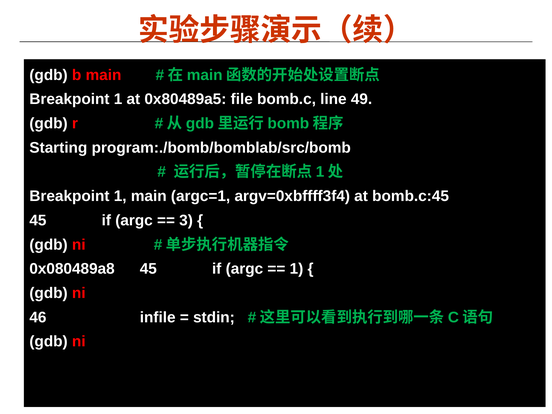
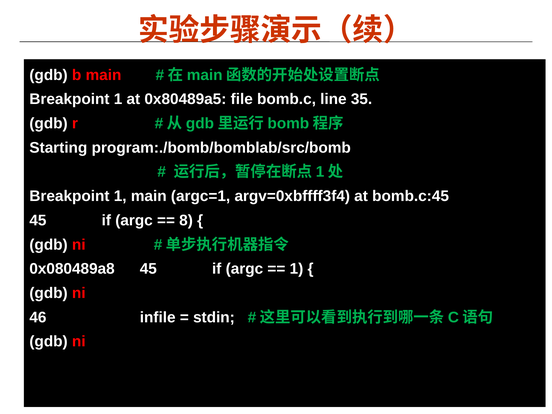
49: 49 -> 35
3: 3 -> 8
